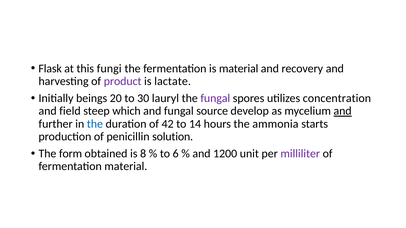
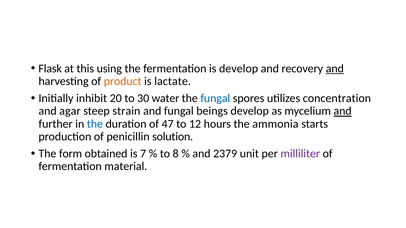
fungi: fungi -> using
is material: material -> develop
and at (335, 69) underline: none -> present
product colour: purple -> orange
beings: beings -> inhibit
lauryl: lauryl -> water
fungal at (215, 98) colour: purple -> blue
field: field -> agar
which: which -> strain
source: source -> beings
42: 42 -> 47
14: 14 -> 12
8: 8 -> 7
6: 6 -> 8
1200: 1200 -> 2379
